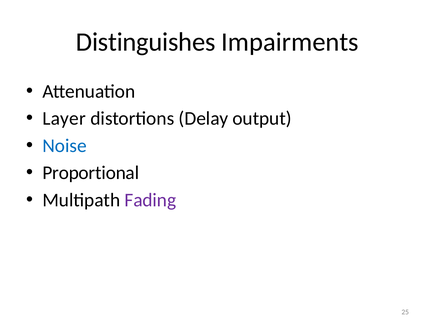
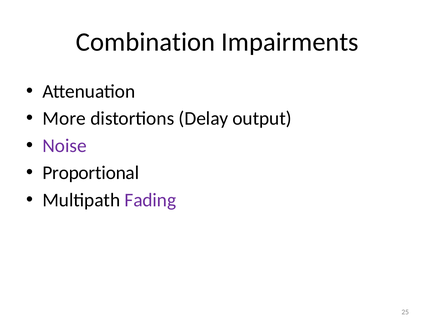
Distinguishes: Distinguishes -> Combination
Layer: Layer -> More
Noise colour: blue -> purple
